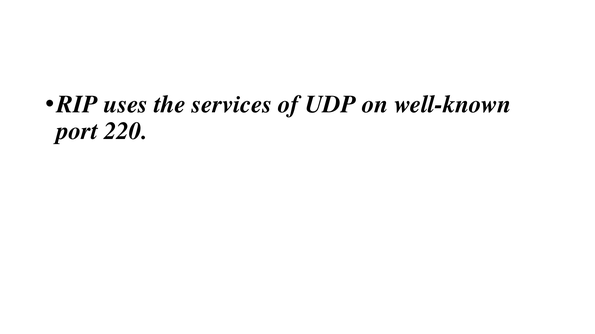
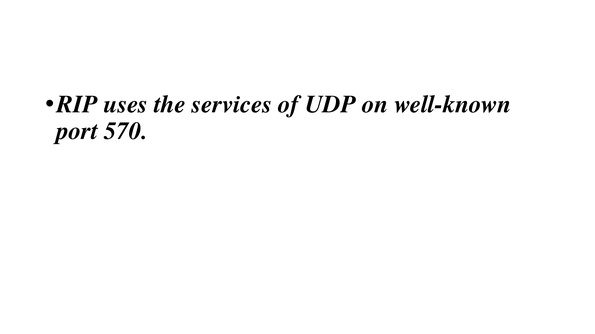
220: 220 -> 570
